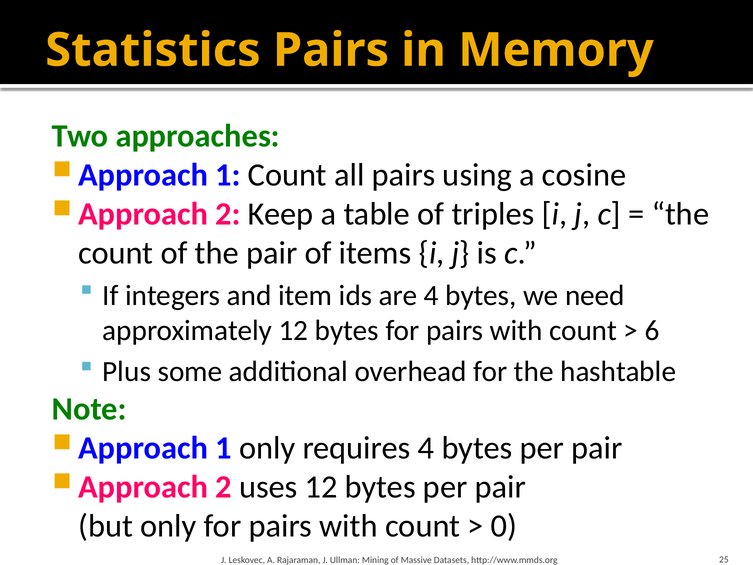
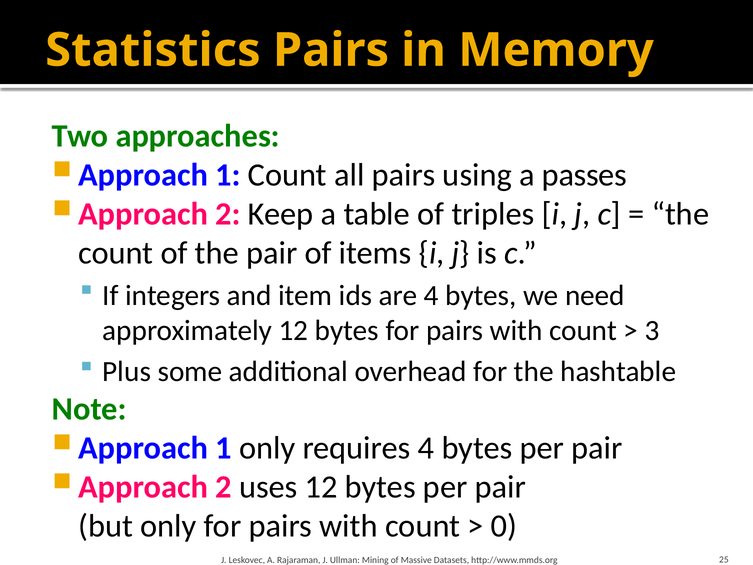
cosine: cosine -> passes
6: 6 -> 3
